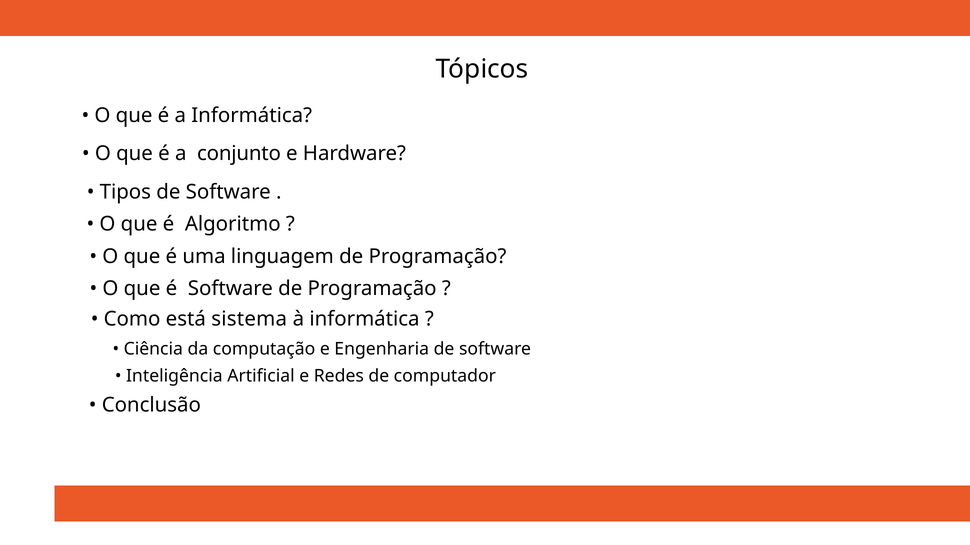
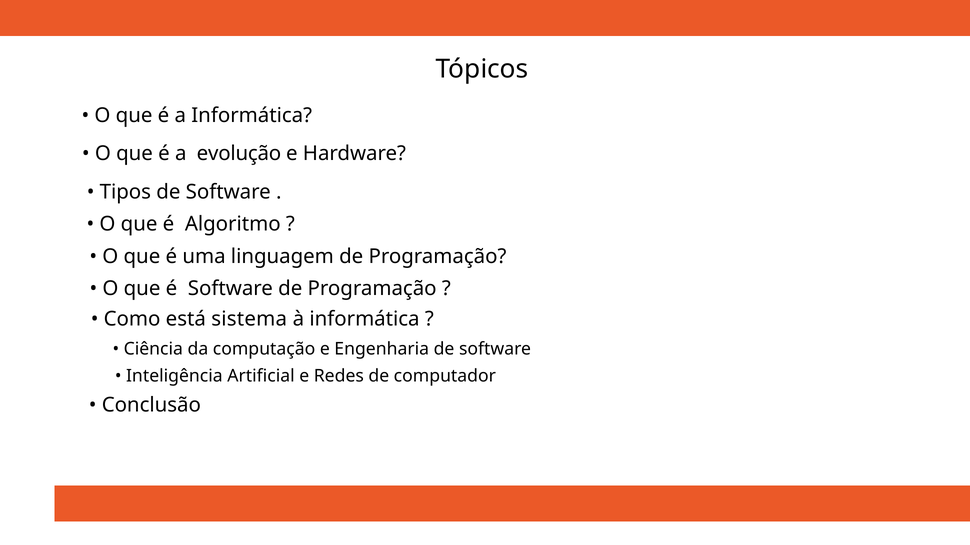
conjunto: conjunto -> evolução
